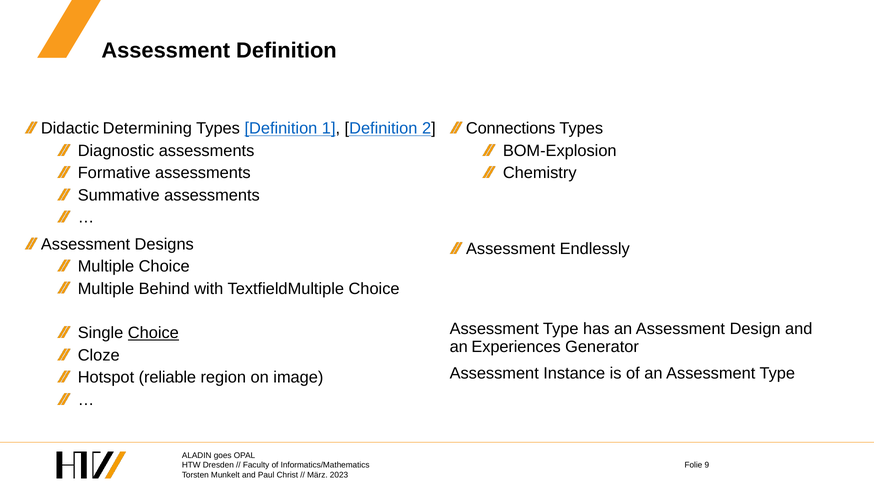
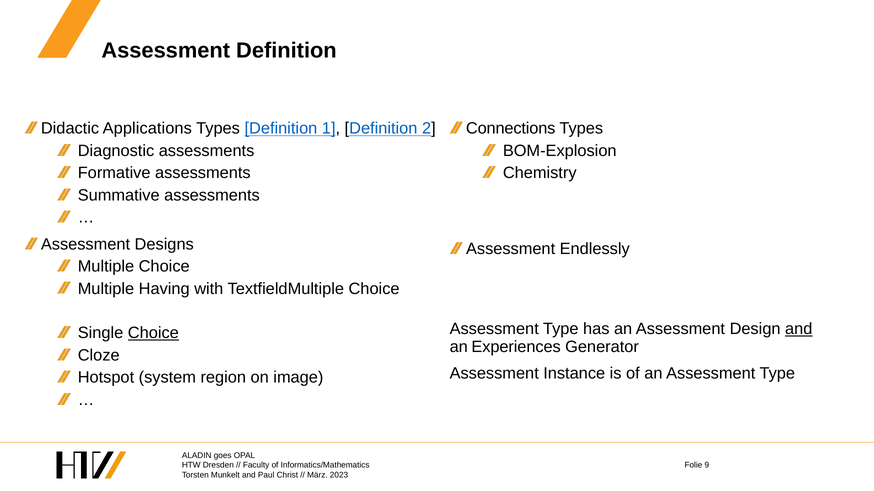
Determining: Determining -> Applications
Behind: Behind -> Having
and at (799, 329) underline: none -> present
reliable: reliable -> system
